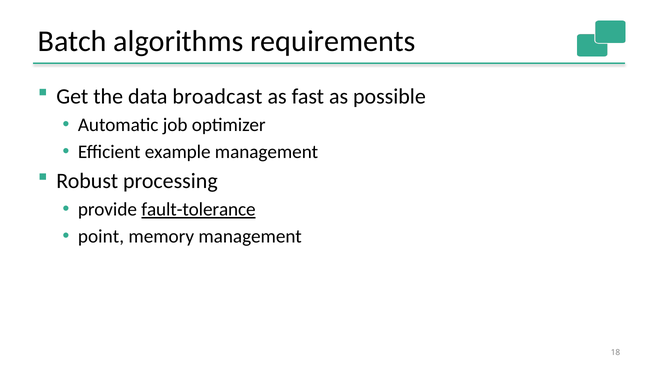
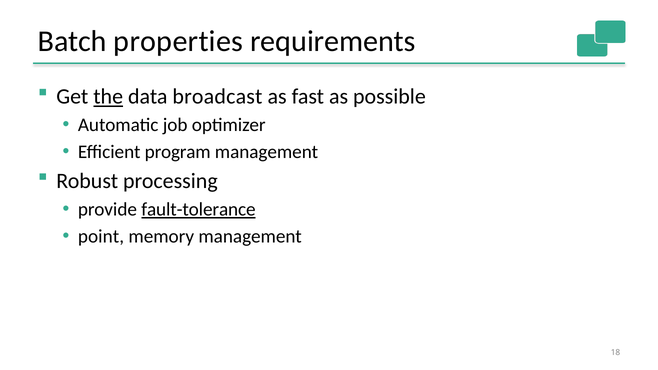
algorithms: algorithms -> properties
the underline: none -> present
example: example -> program
